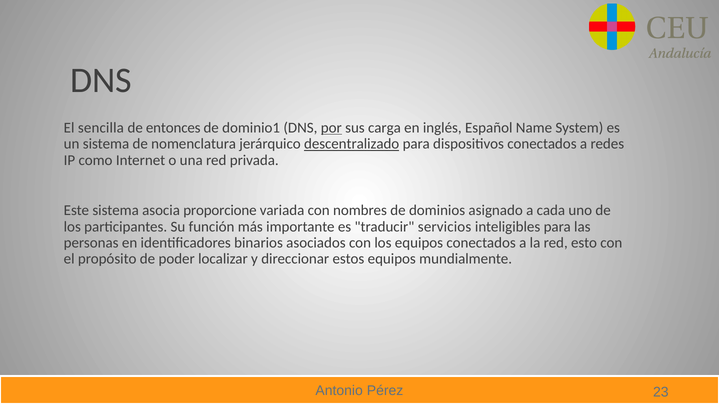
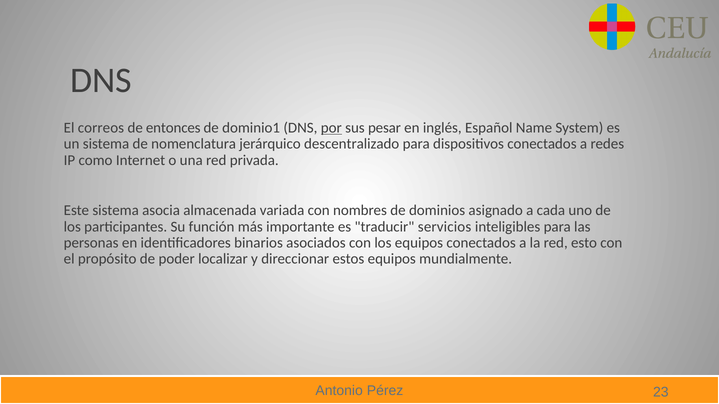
sencilla: sencilla -> correos
carga: carga -> pesar
descentralizado underline: present -> none
proporcione: proporcione -> almacenada
